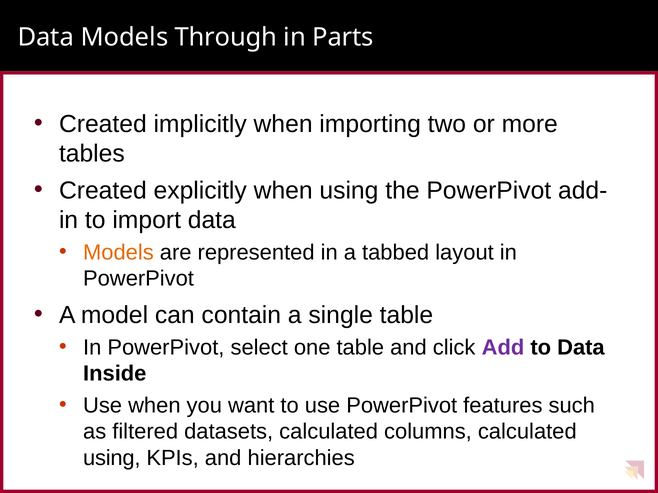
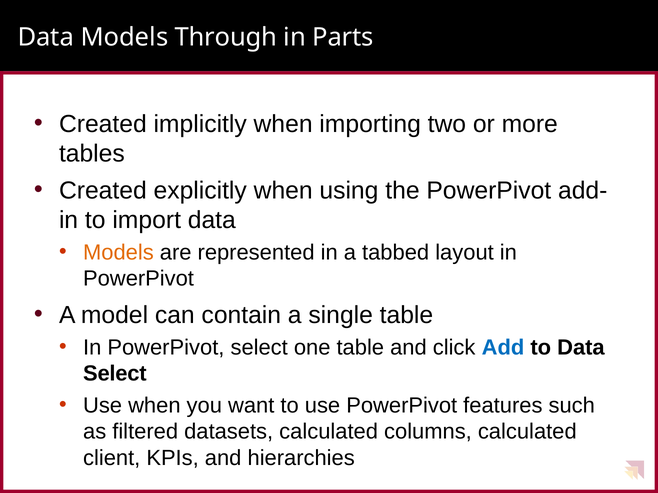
Add colour: purple -> blue
Inside at (115, 374): Inside -> Select
using at (112, 459): using -> client
